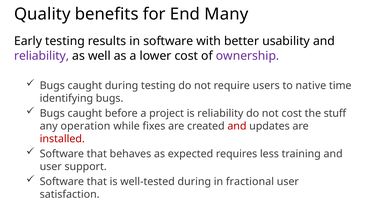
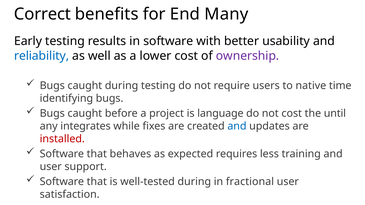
Quality: Quality -> Correct
reliability at (42, 56) colour: purple -> blue
is reliability: reliability -> language
stuff: stuff -> until
operation: operation -> integrates
and at (237, 126) colour: red -> blue
